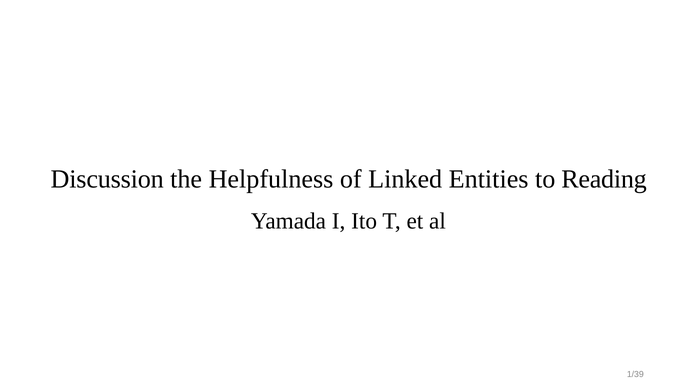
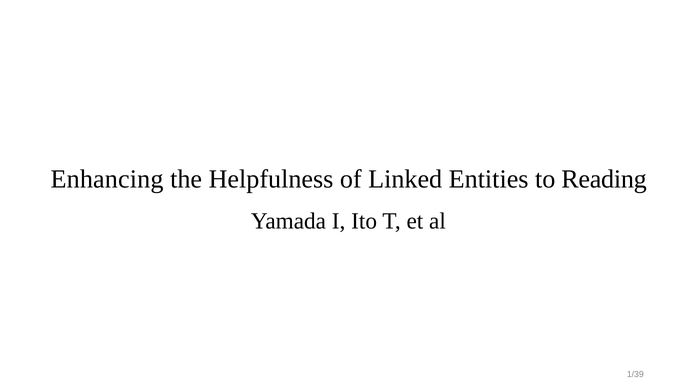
Discussion: Discussion -> Enhancing
